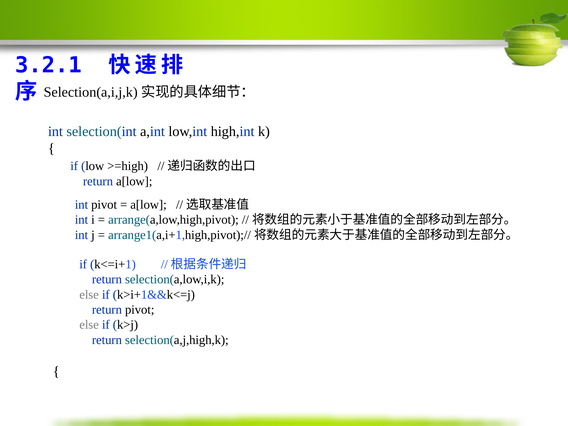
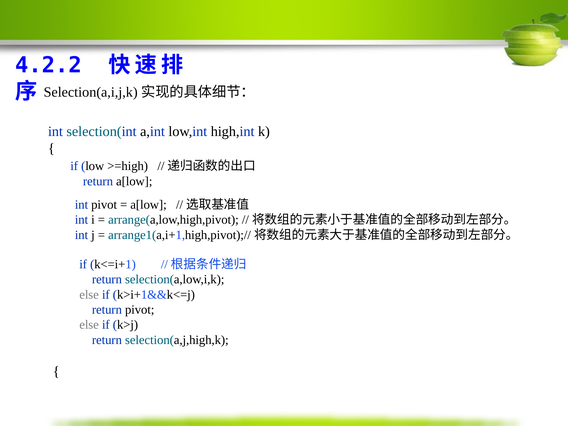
3.2.1: 3.2.1 -> 4.2.2
